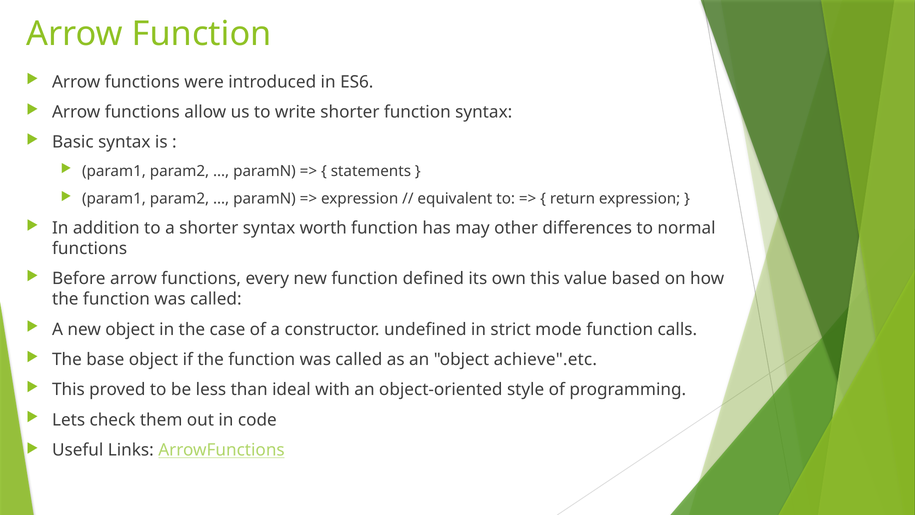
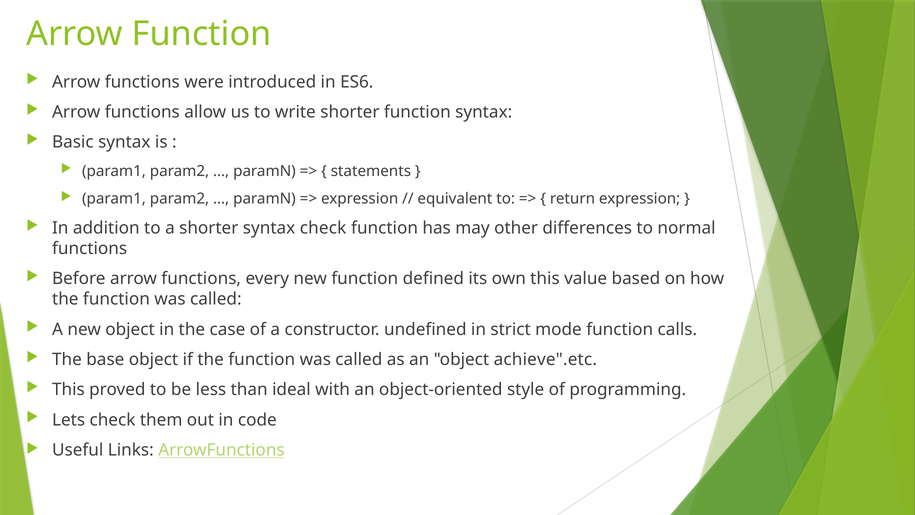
syntax worth: worth -> check
